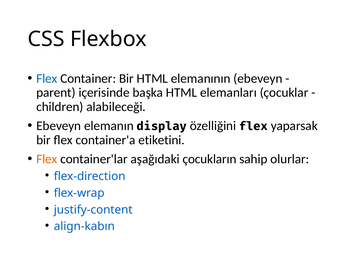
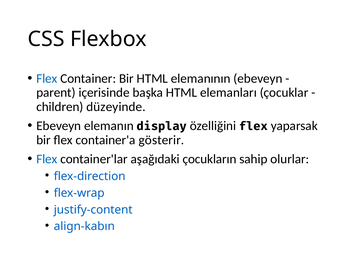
alabileceği: alabileceği -> düzeyinde
etiketini: etiketini -> gösterir
Flex at (47, 159) colour: orange -> blue
